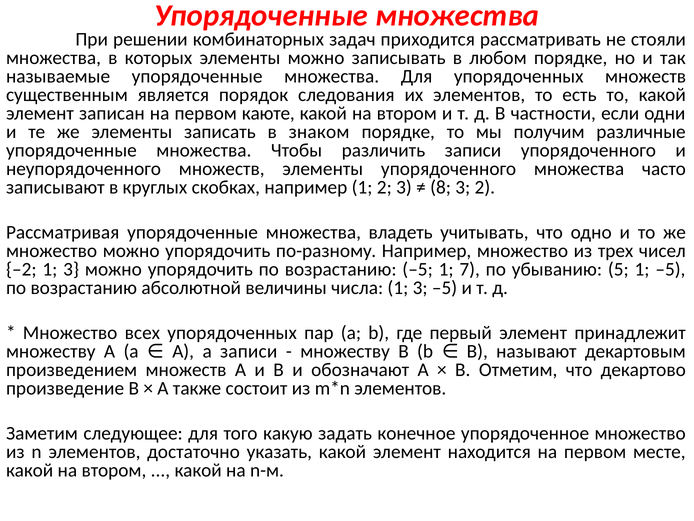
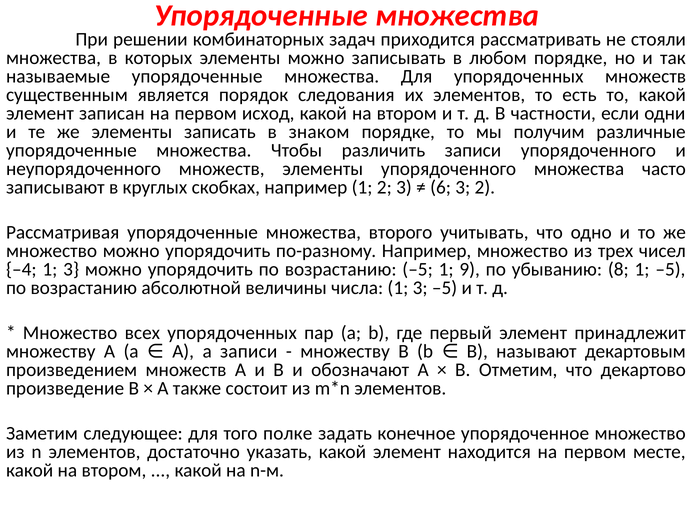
каюте: каюте -> исход
8: 8 -> 6
владеть: владеть -> второго
–2: –2 -> –4
7: 7 -> 9
5: 5 -> 8
какую: какую -> полке
